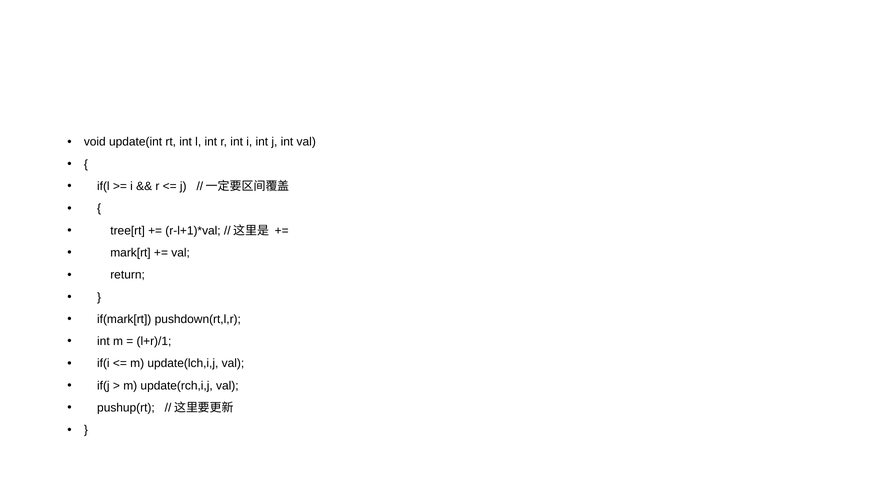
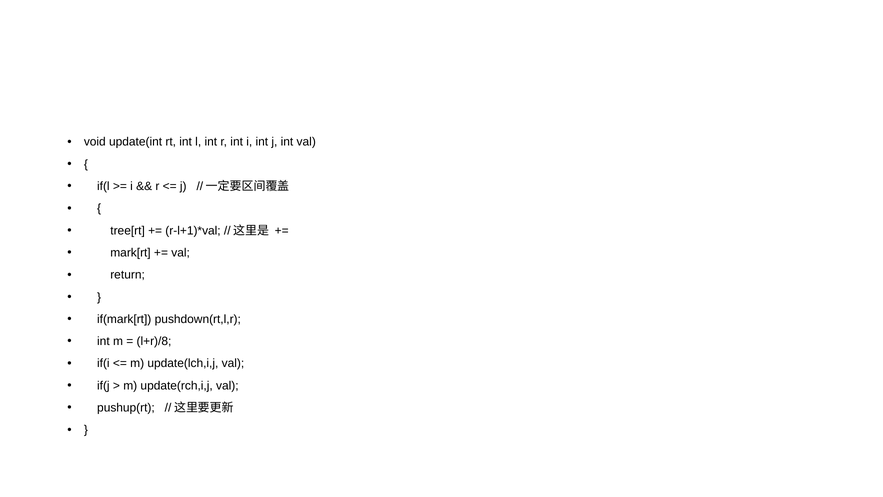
l+r)/1: l+r)/1 -> l+r)/8
